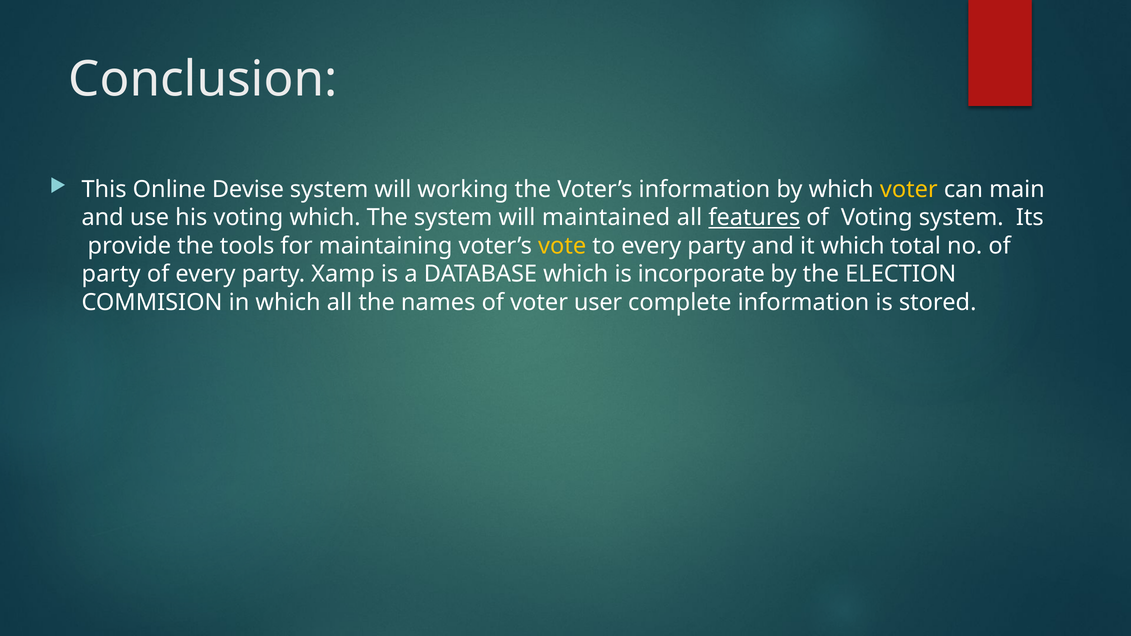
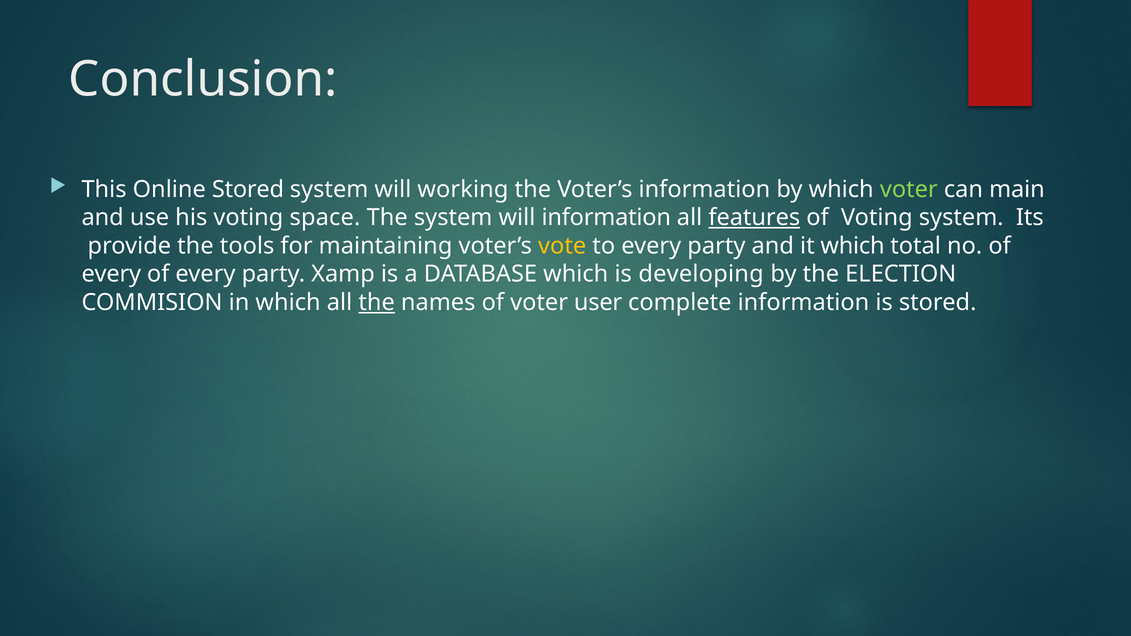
Online Devise: Devise -> Stored
voter at (909, 189) colour: yellow -> light green
voting which: which -> space
will maintained: maintained -> information
party at (111, 274): party -> every
incorporate: incorporate -> developing
the at (377, 303) underline: none -> present
